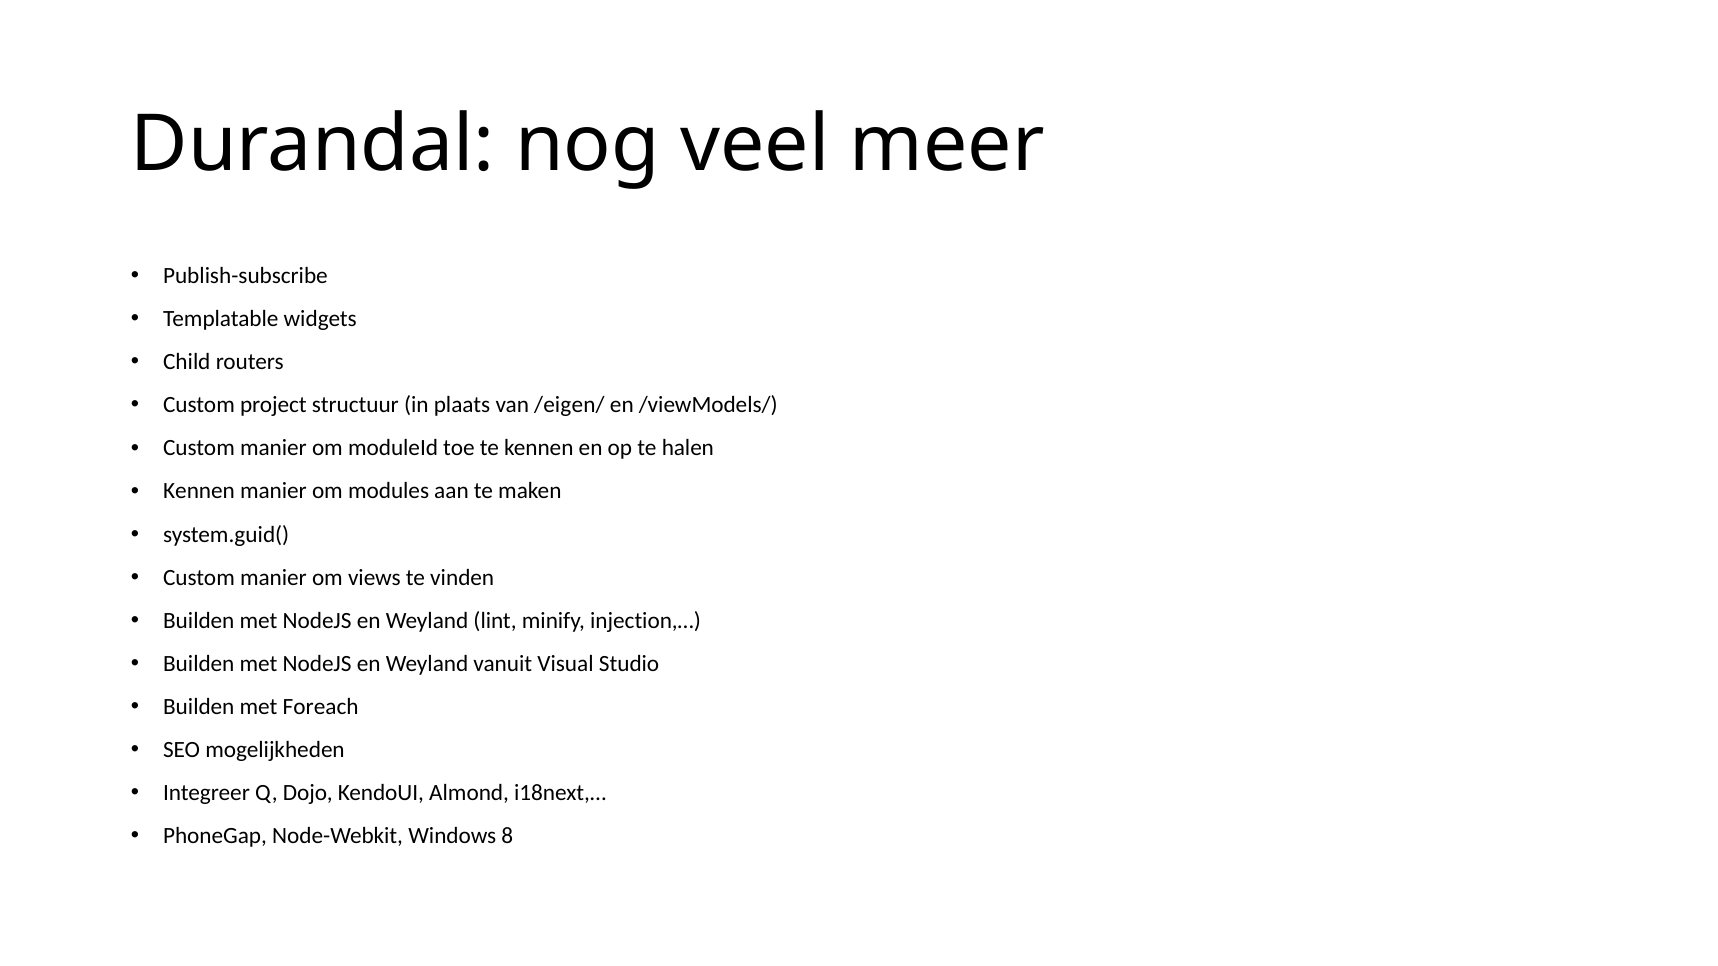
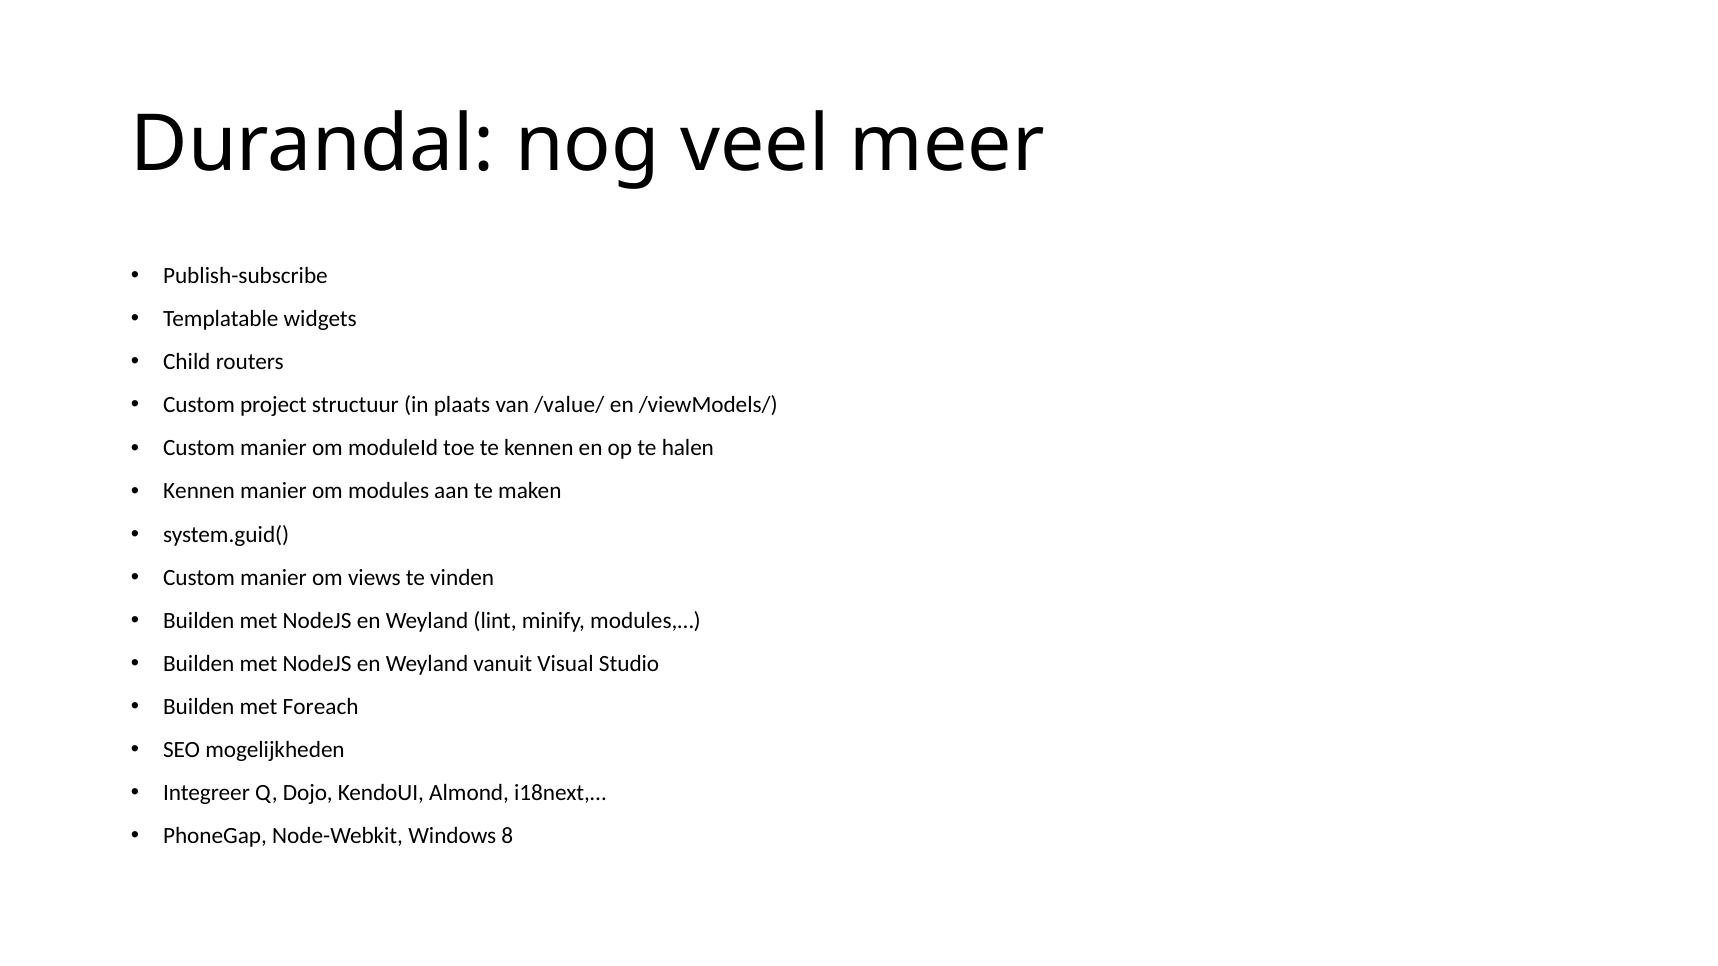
/eigen/: /eigen/ -> /value/
injection,…: injection,… -> modules,…
